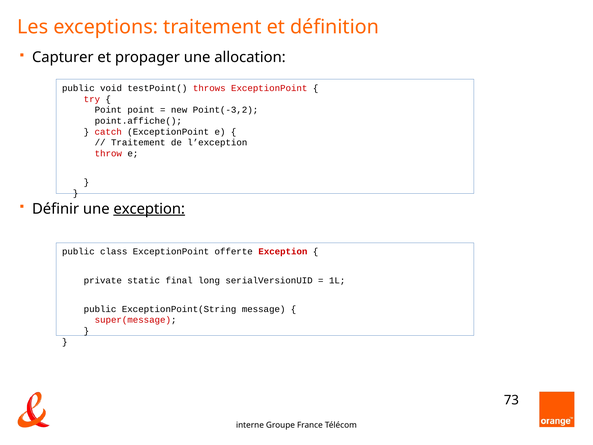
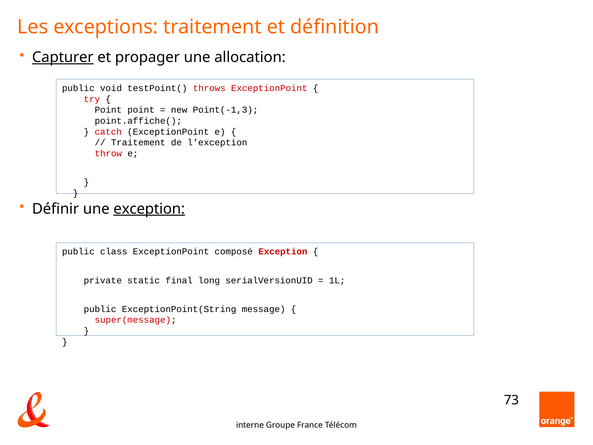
Capturer underline: none -> present
Point(-3,2: Point(-3,2 -> Point(-1,3
offerte: offerte -> composé
